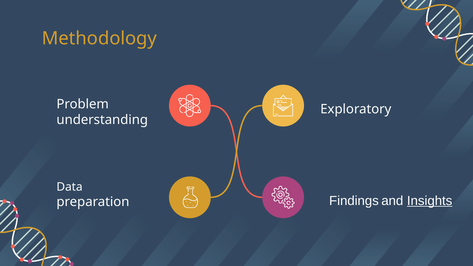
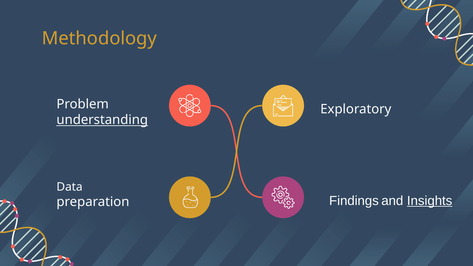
understanding underline: none -> present
